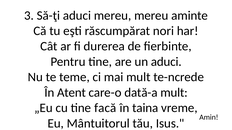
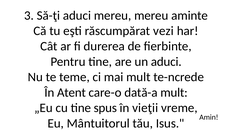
nori: nori -> vezi
facă: facă -> spus
taina: taina -> vieţii
